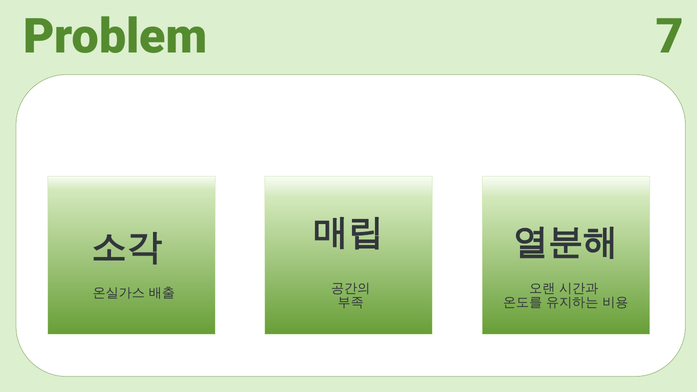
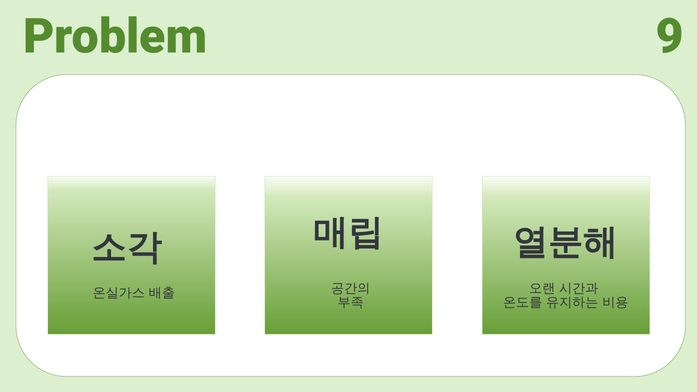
7: 7 -> 9
